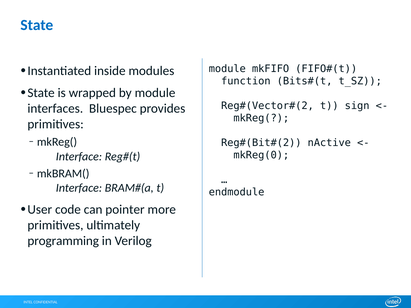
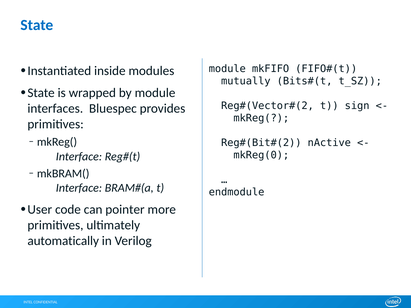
function: function -> mutually
programming: programming -> automatically
